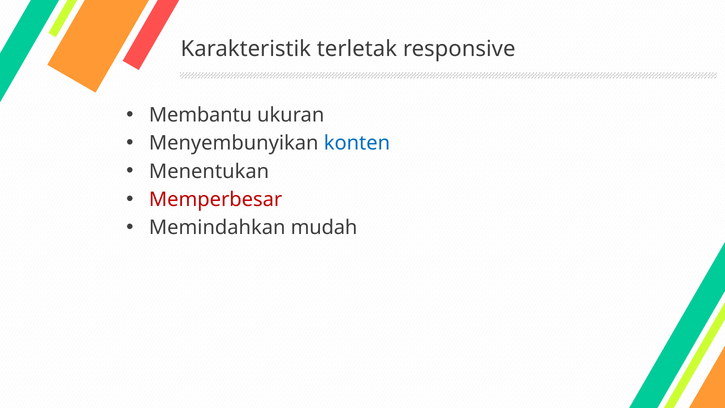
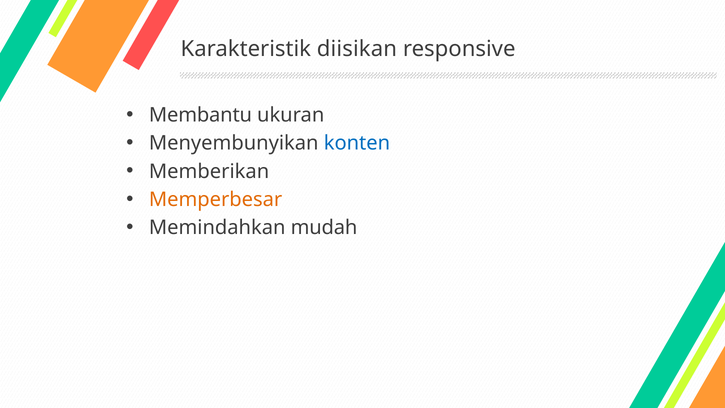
terletak: terletak -> diisikan
Menentukan: Menentukan -> Memberikan
Memperbesar colour: red -> orange
